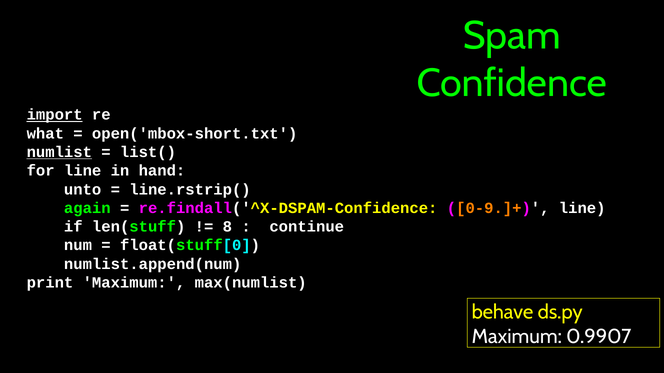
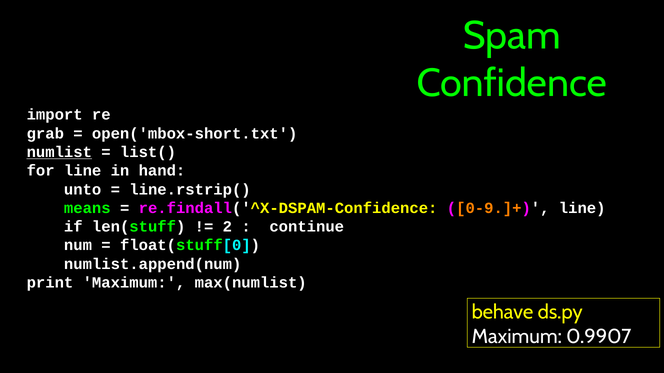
import underline: present -> none
what: what -> grab
again: again -> means
8: 8 -> 2
